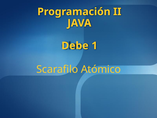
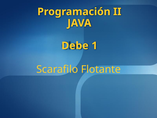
Atómico: Atómico -> Flotante
